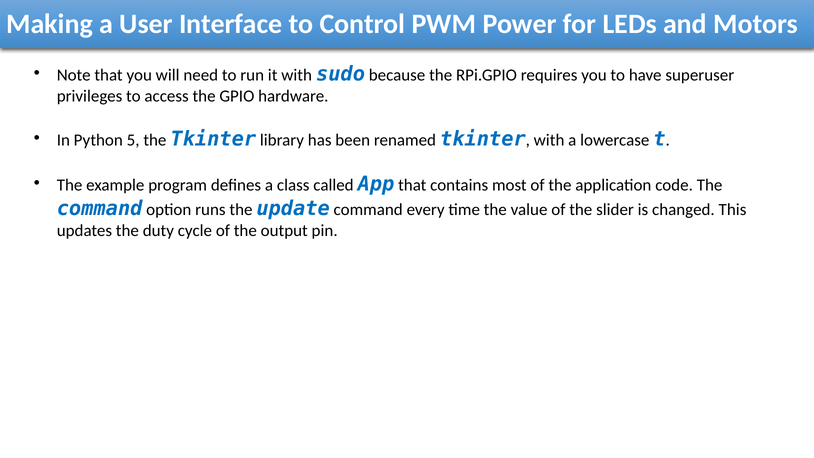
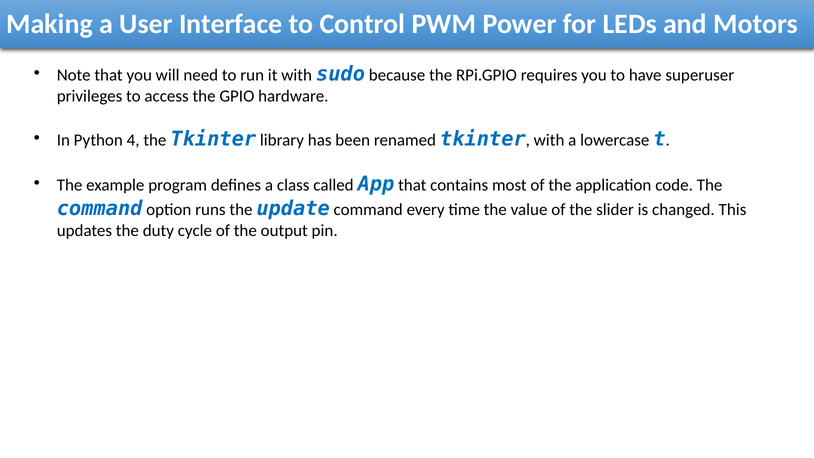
5: 5 -> 4
